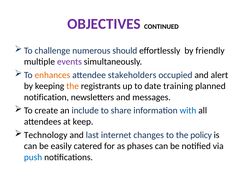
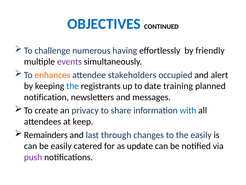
OBJECTIVES colour: purple -> blue
should: should -> having
the at (73, 86) colour: orange -> blue
include: include -> privacy
Technology: Technology -> Remainders
internet: internet -> through
the policy: policy -> easily
phases: phases -> update
push colour: blue -> purple
